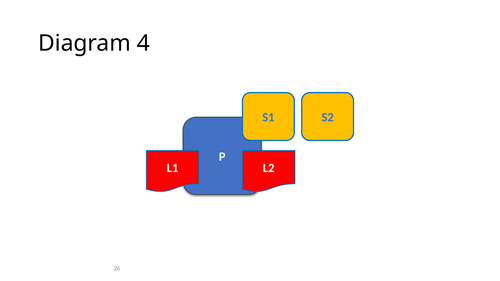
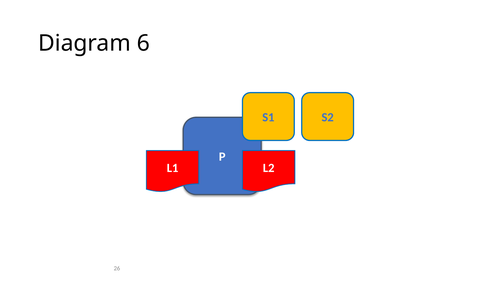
4: 4 -> 6
